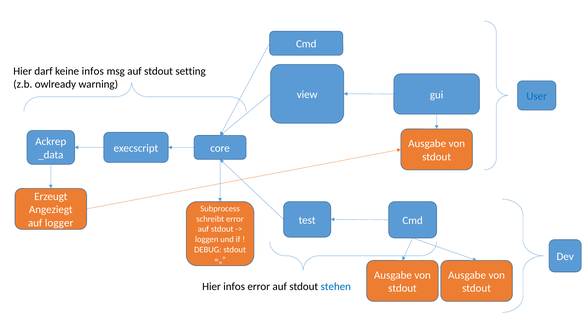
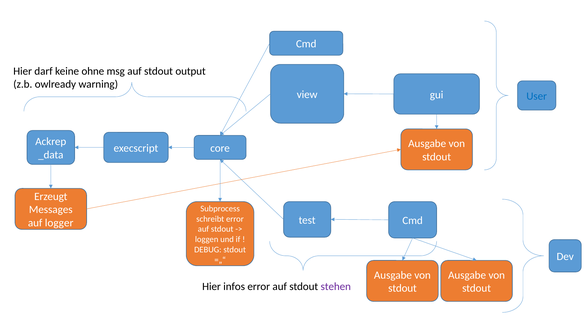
keine infos: infos -> ohne
setting: setting -> output
Angeziegt: Angeziegt -> Messages
stehen colour: blue -> purple
